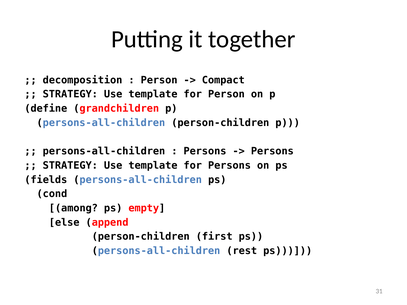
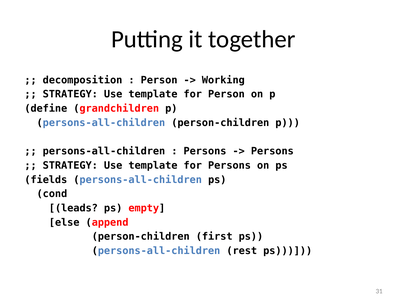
Compact: Compact -> Working
among: among -> leads
